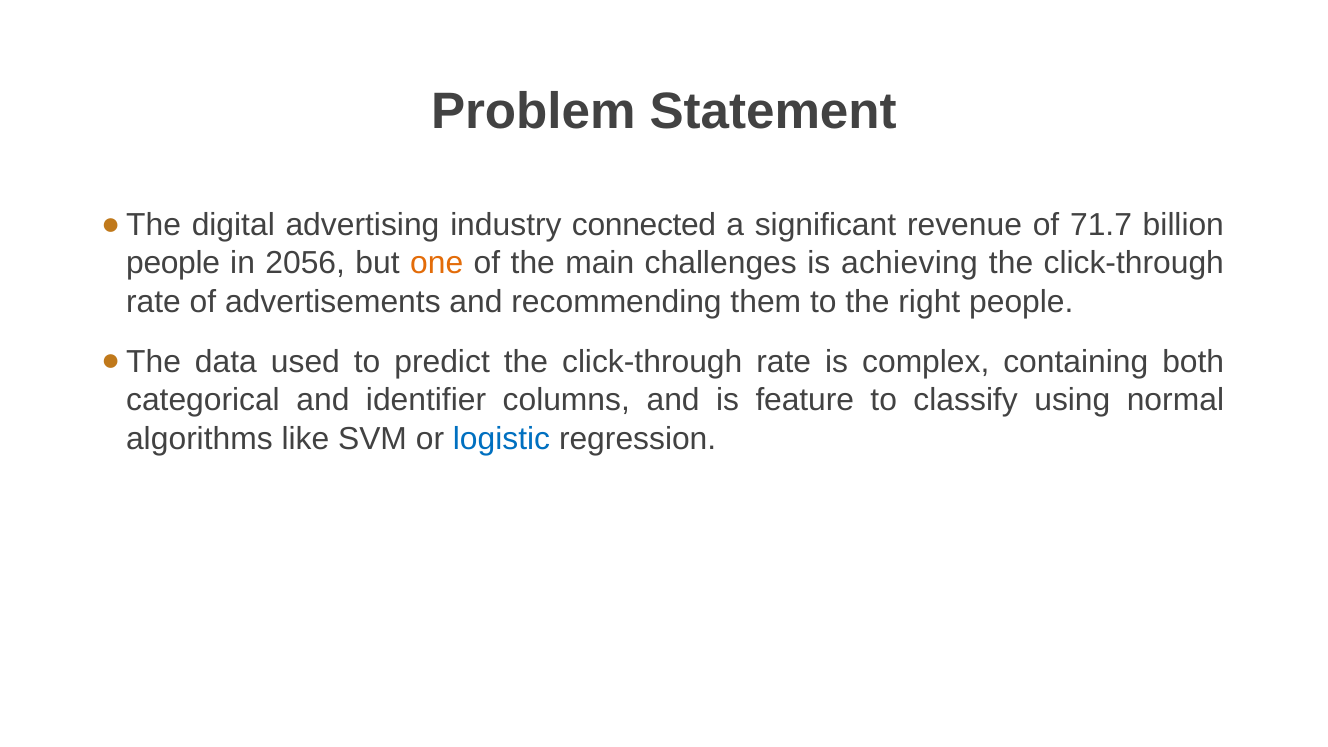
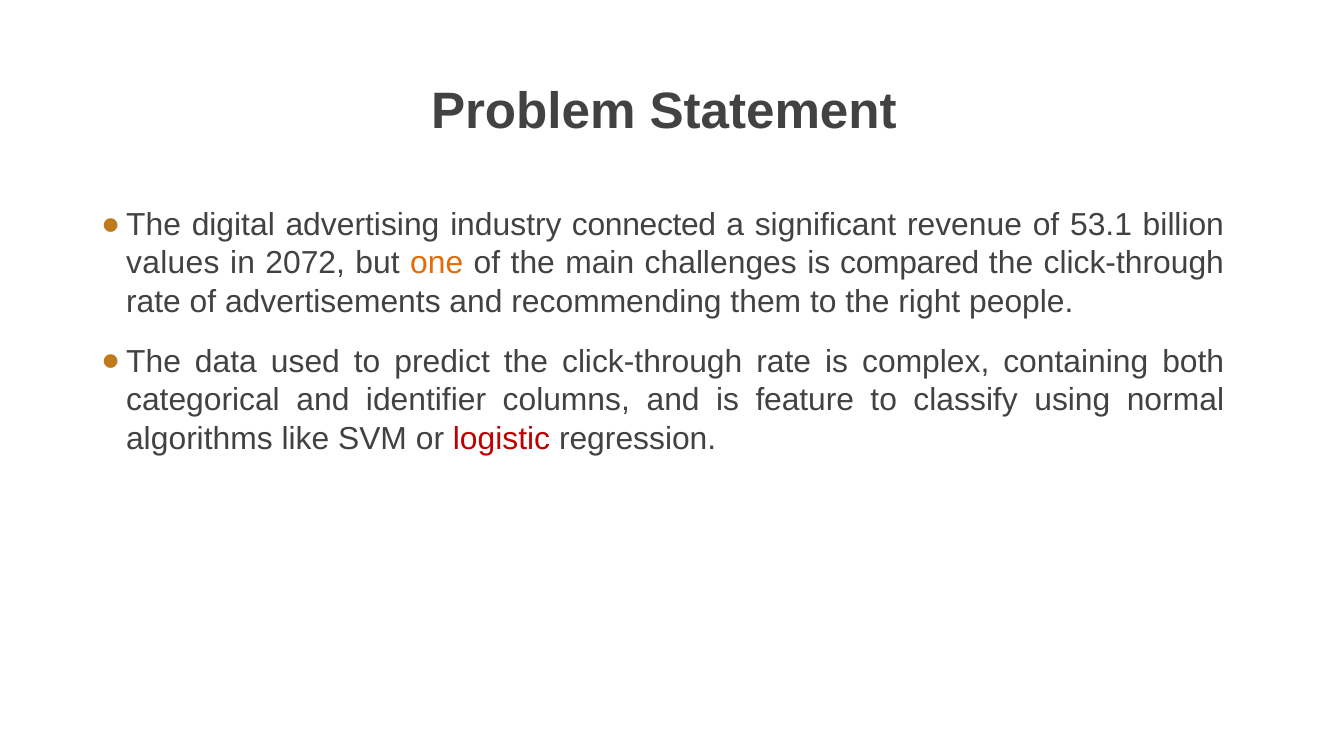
71.7: 71.7 -> 53.1
people at (173, 263): people -> values
2056: 2056 -> 2072
achieving: achieving -> compared
logistic colour: blue -> red
